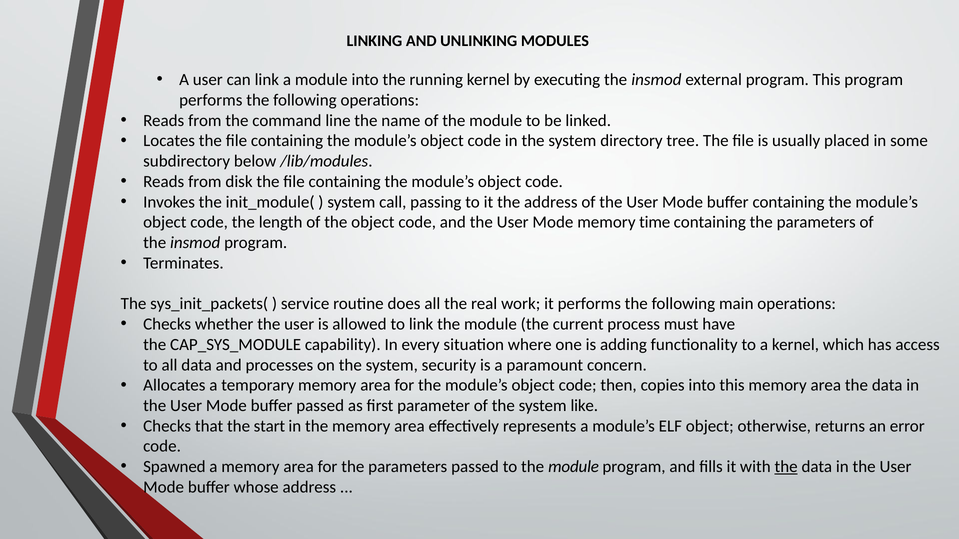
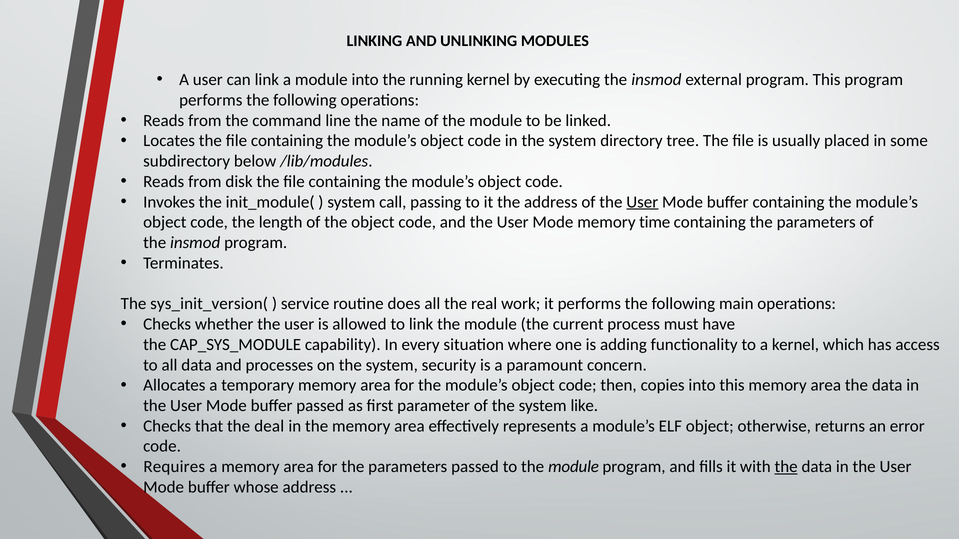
User at (642, 202) underline: none -> present
sys_init_packets(: sys_init_packets( -> sys_init_version(
start: start -> deal
Spawned: Spawned -> Requires
